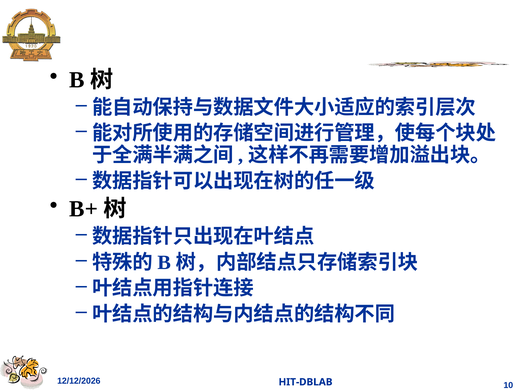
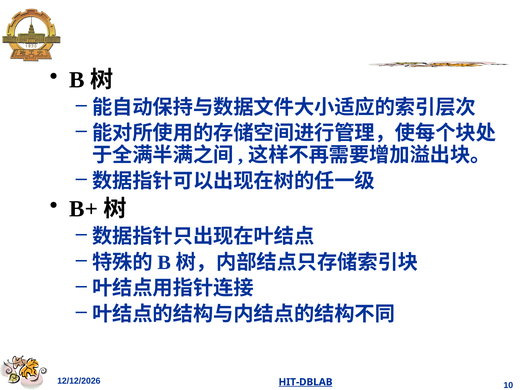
HIT-DBLAB underline: none -> present
